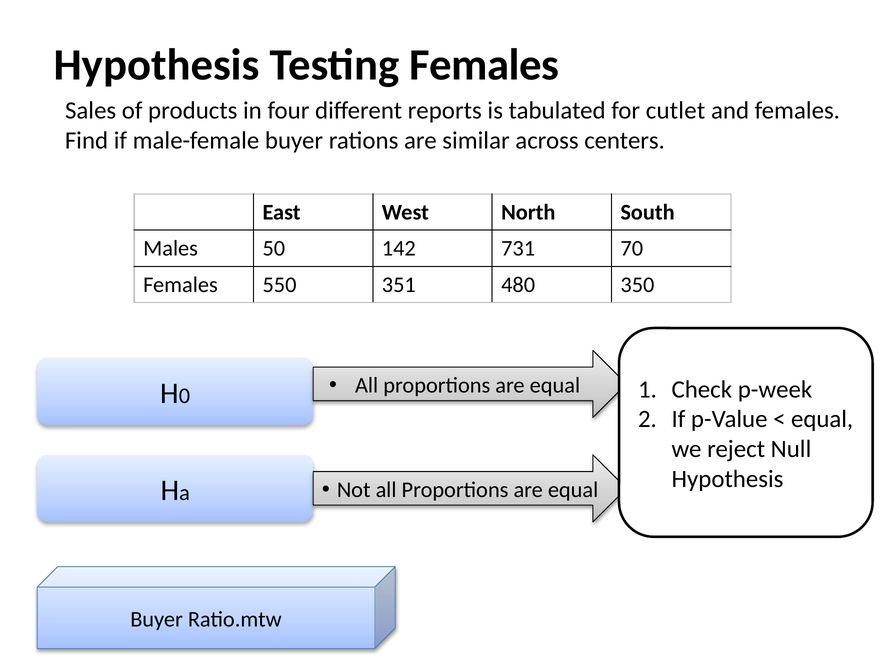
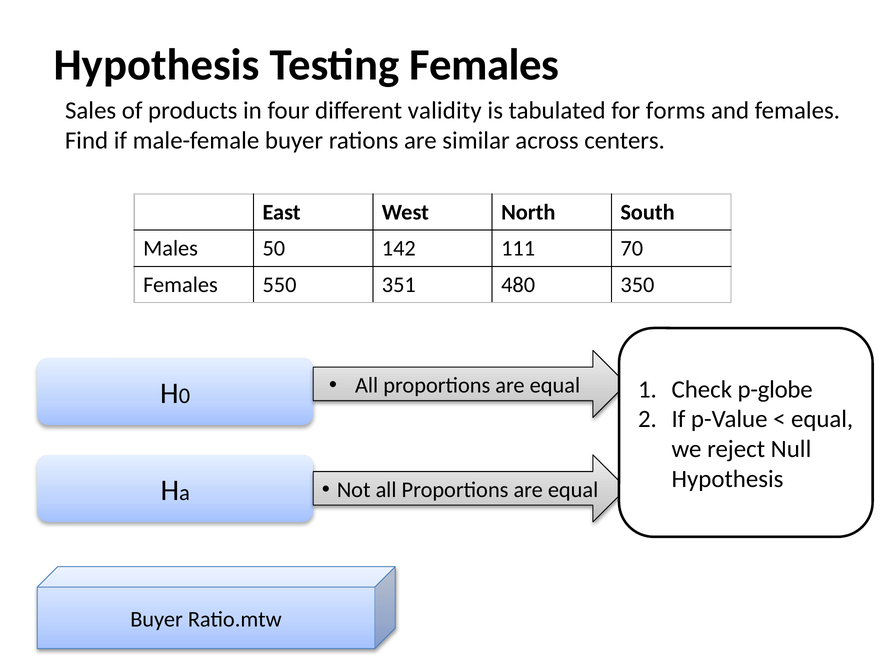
reports: reports -> validity
cutlet: cutlet -> forms
731: 731 -> 111
p-week: p-week -> p-globe
